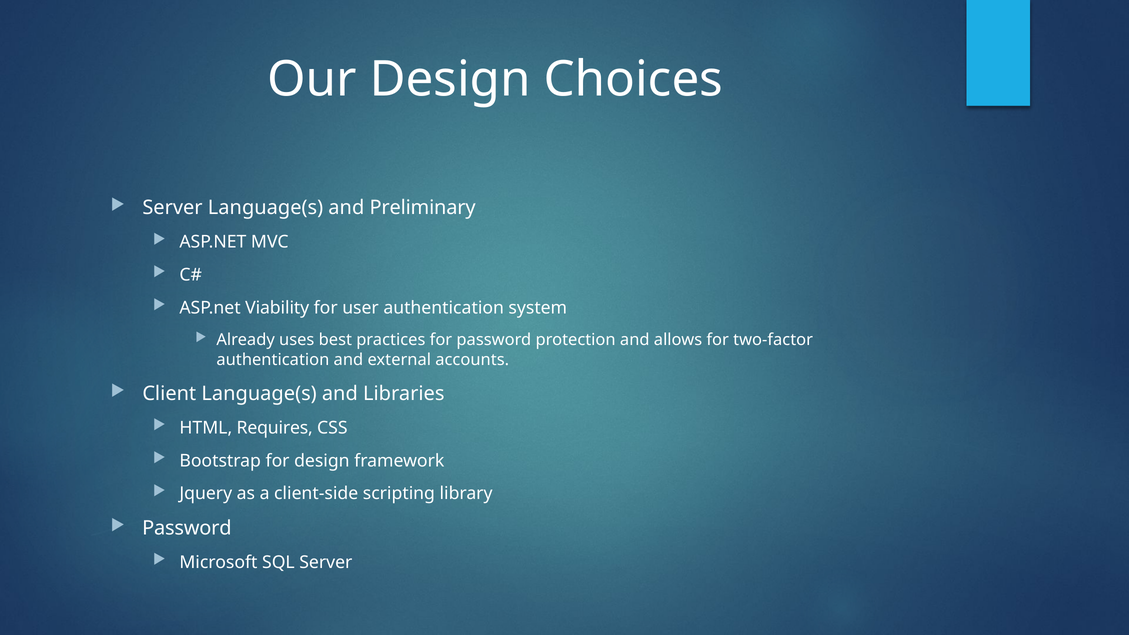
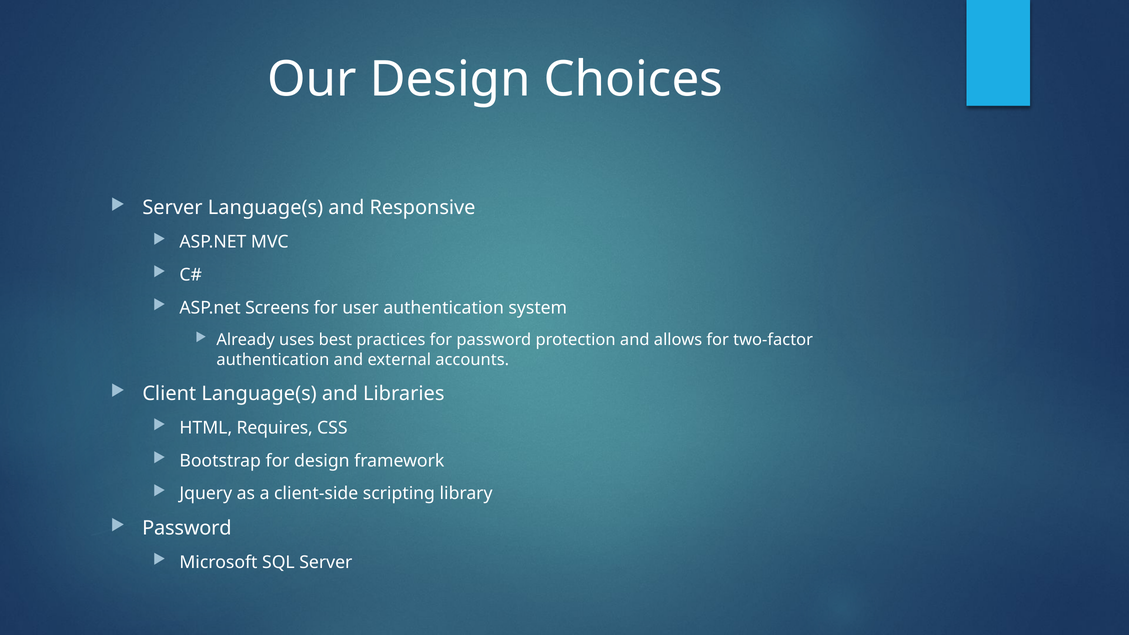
Preliminary: Preliminary -> Responsive
Viability: Viability -> Screens
